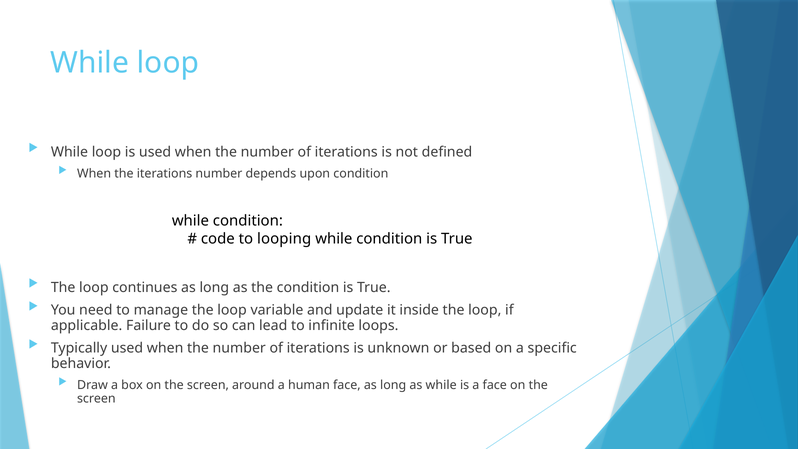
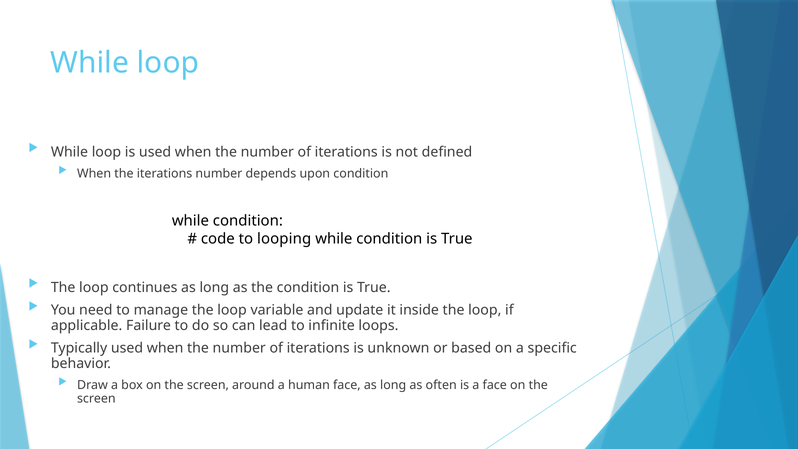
as while: while -> often
